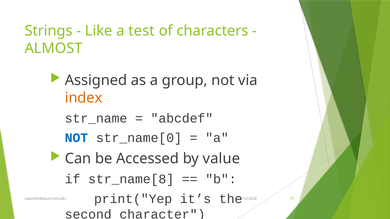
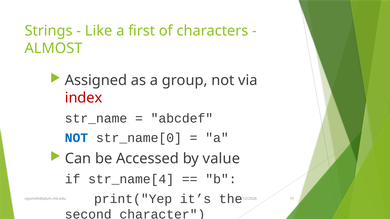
test: test -> first
index colour: orange -> red
str_name[8: str_name[8 -> str_name[4
